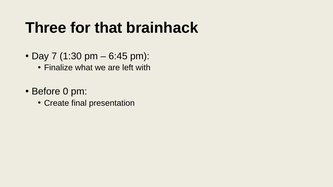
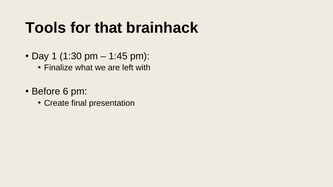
Three: Three -> Tools
7: 7 -> 1
6:45: 6:45 -> 1:45
0: 0 -> 6
